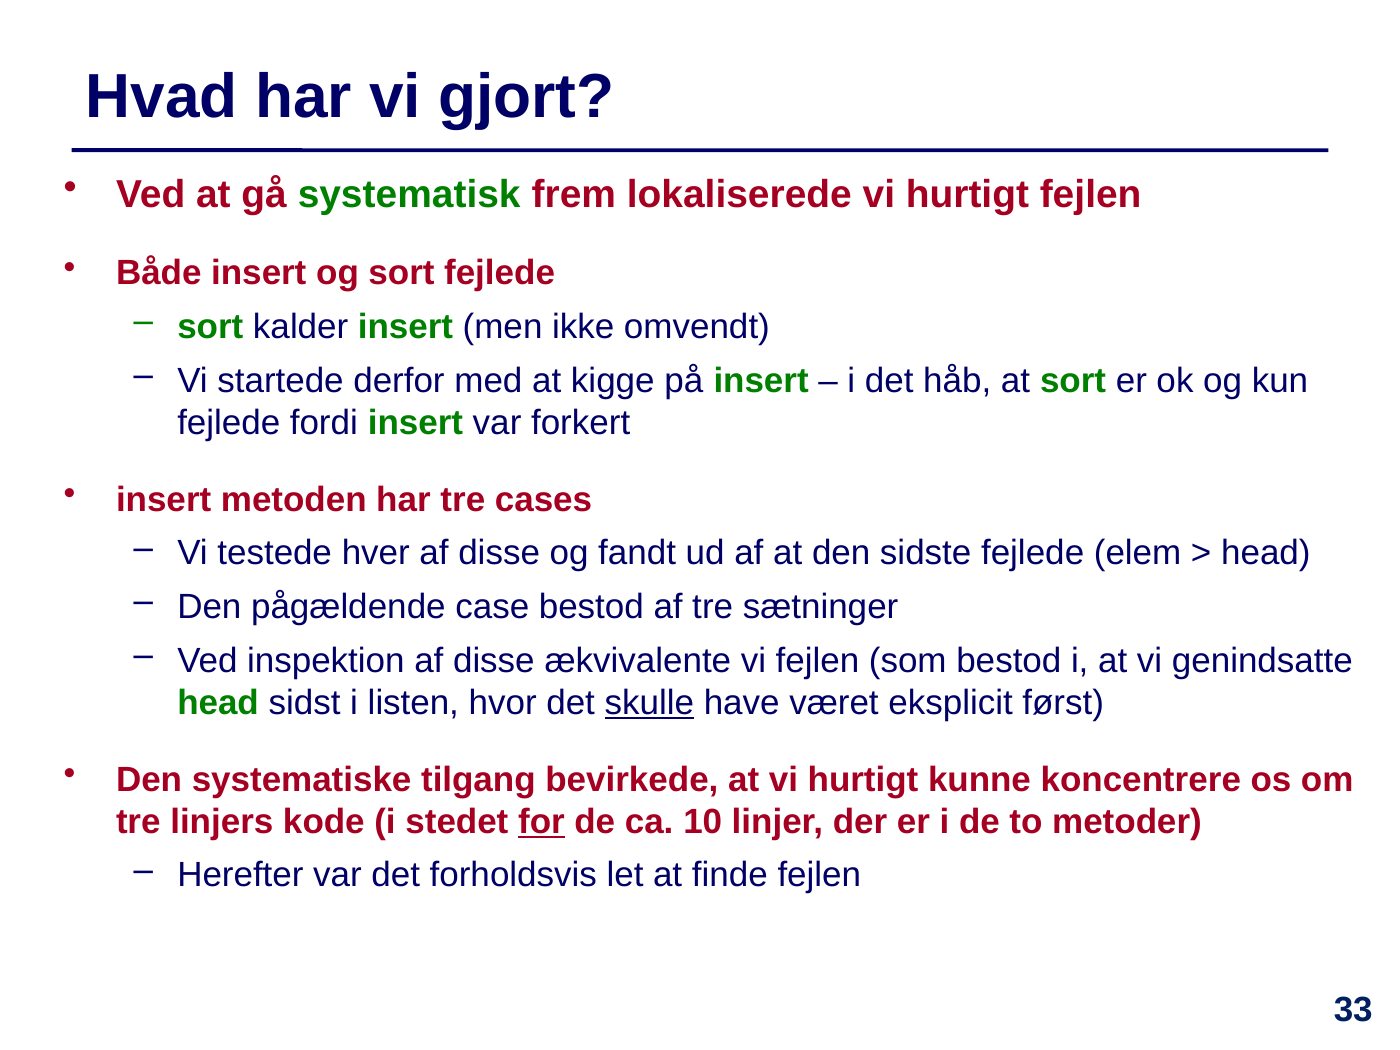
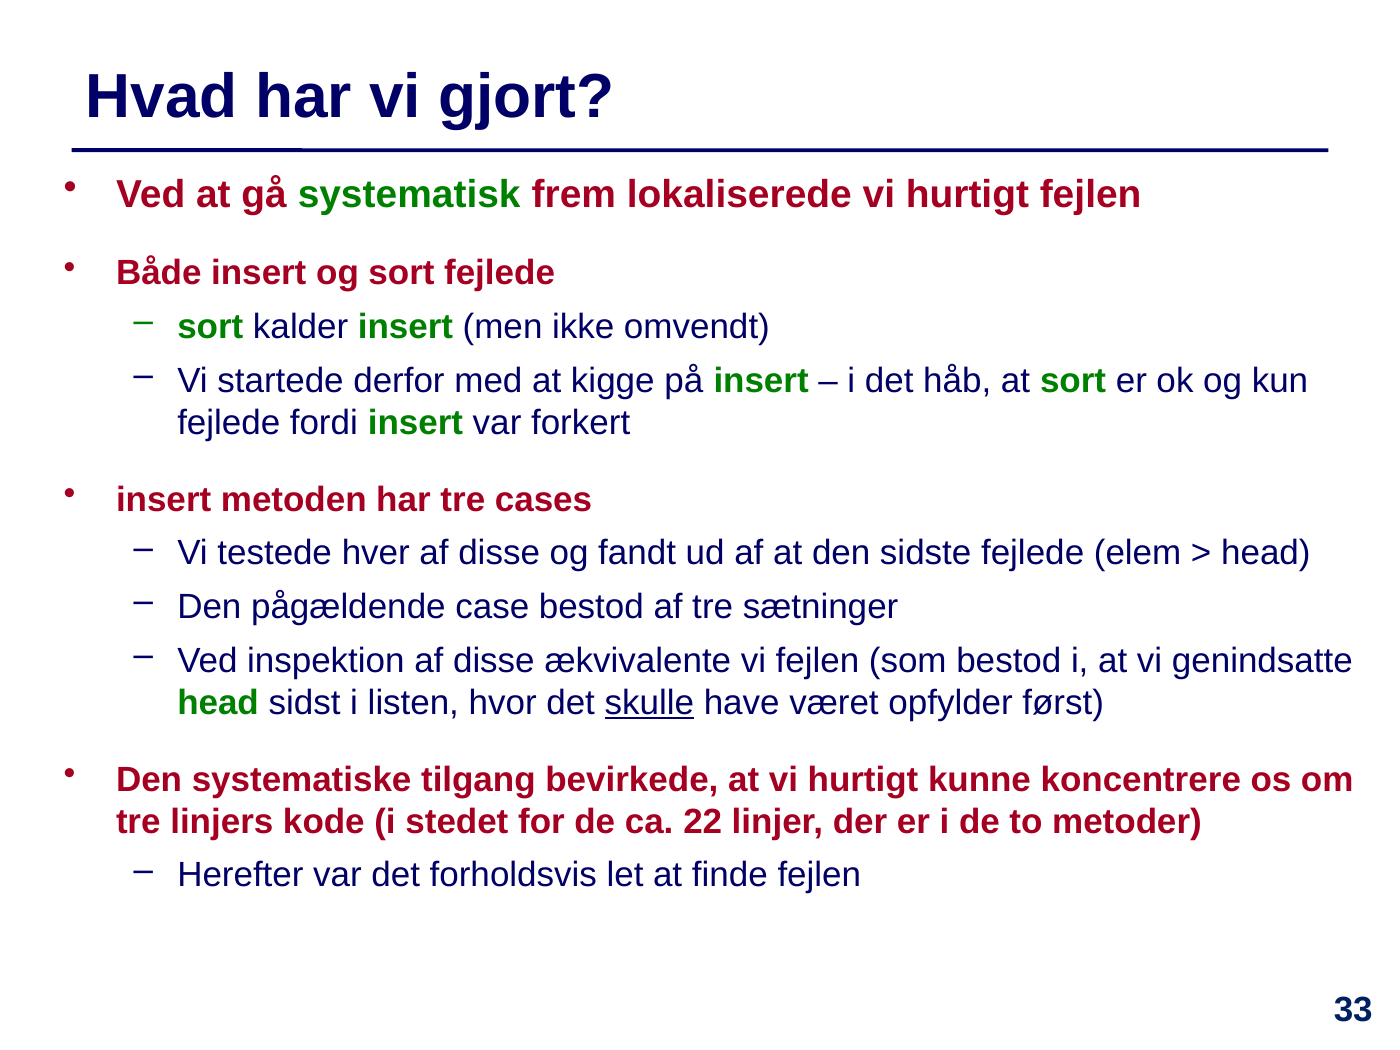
eksplicit: eksplicit -> opfylder
for underline: present -> none
10: 10 -> 22
